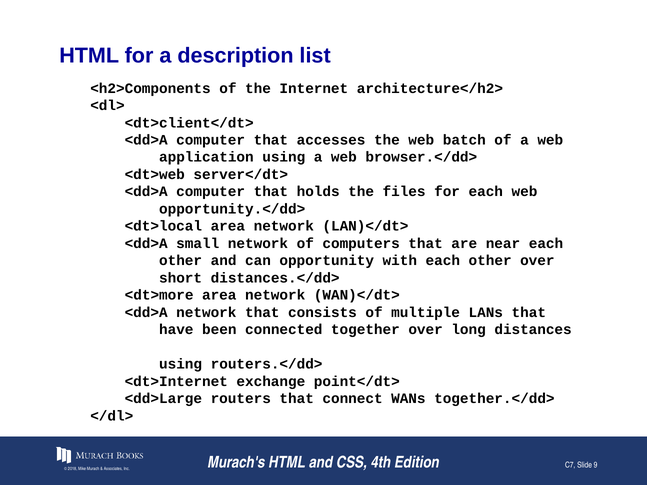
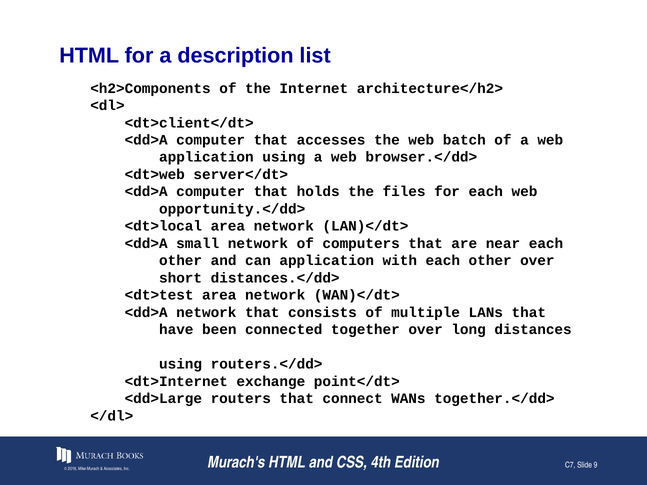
can opportunity: opportunity -> application
<dt>more: <dt>more -> <dt>test
